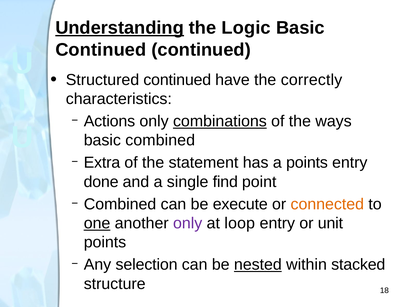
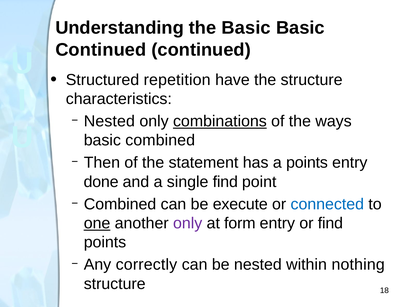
Understanding underline: present -> none
the Logic: Logic -> Basic
Structured continued: continued -> repetition
the correctly: correctly -> structure
Actions at (109, 121): Actions -> Nested
Extra: Extra -> Then
connected colour: orange -> blue
loop: loop -> form
or unit: unit -> find
selection: selection -> correctly
nested at (258, 265) underline: present -> none
stacked: stacked -> nothing
